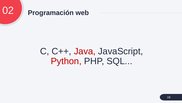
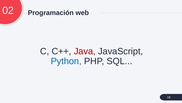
Python colour: red -> blue
